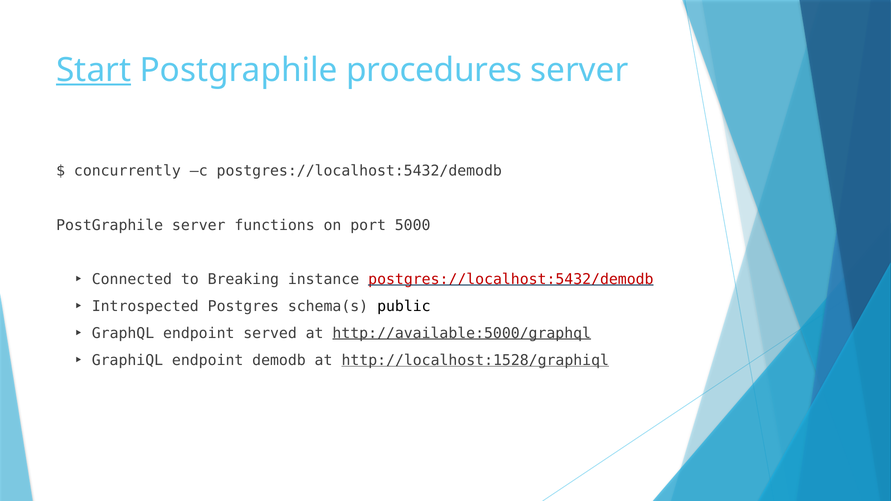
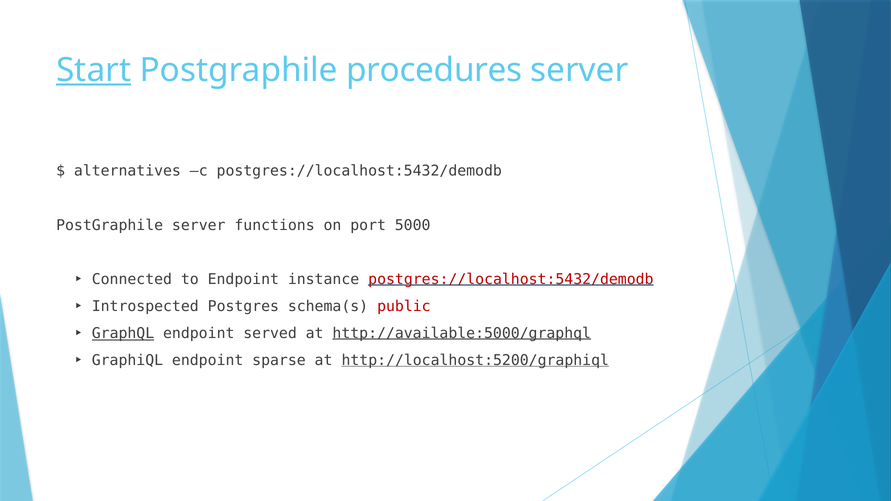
concurrently: concurrently -> alternatives
to Breaking: Breaking -> Endpoint
public colour: black -> red
GraphQL underline: none -> present
demodb: demodb -> sparse
http://localhost:1528/graphiql: http://localhost:1528/graphiql -> http://localhost:5200/graphiql
